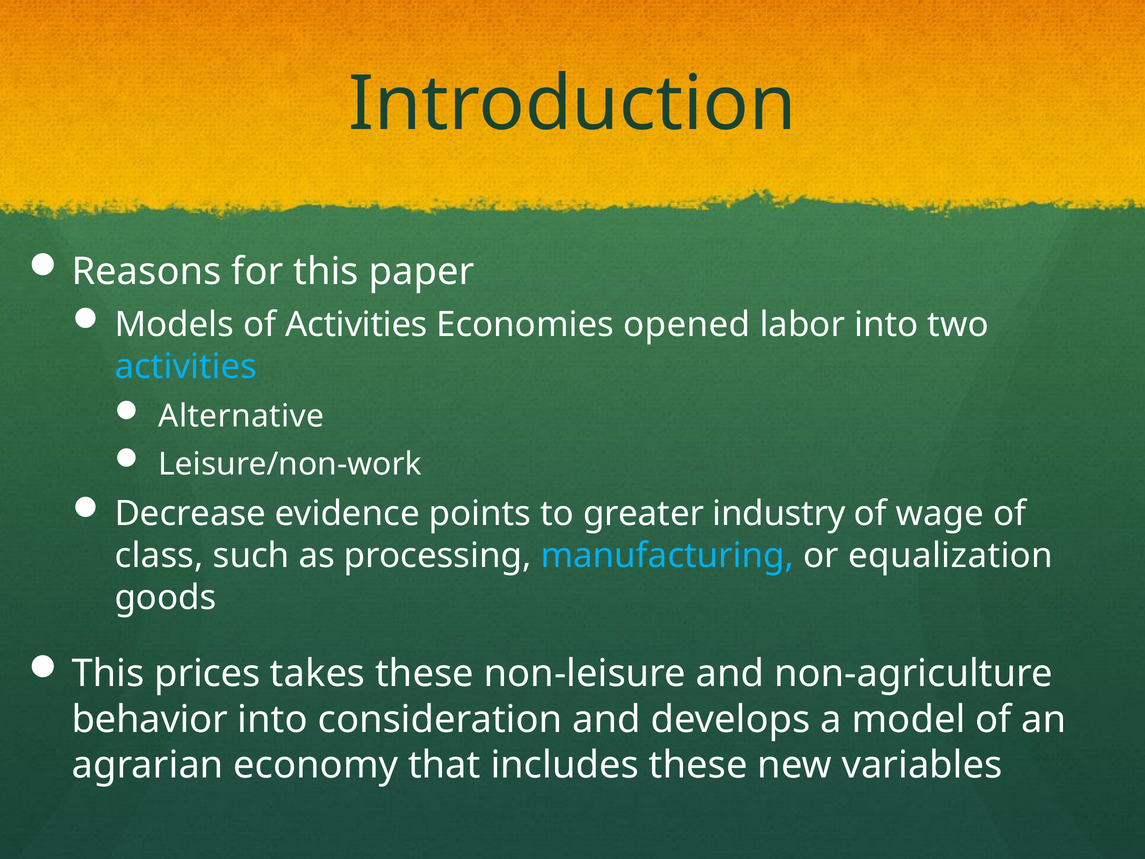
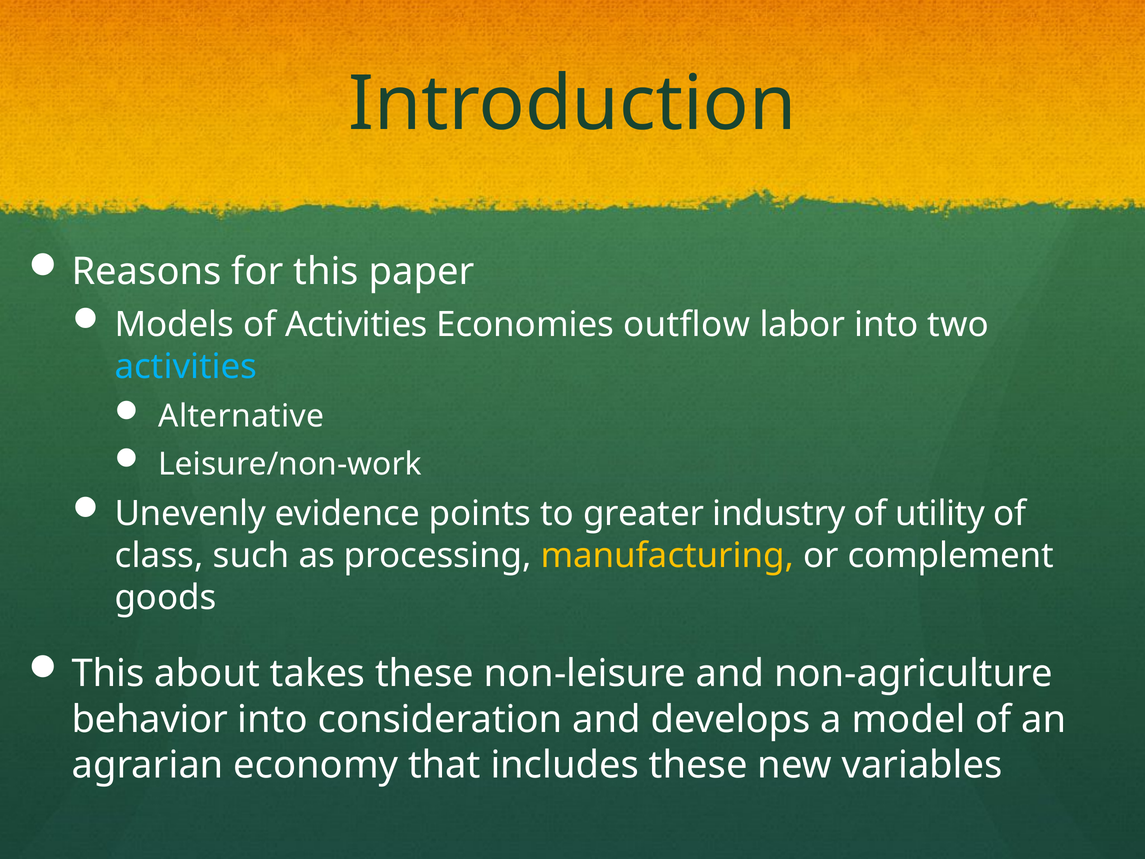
opened: opened -> outflow
Decrease: Decrease -> Unevenly
wage: wage -> utility
manufacturing colour: light blue -> yellow
equalization: equalization -> complement
prices: prices -> about
